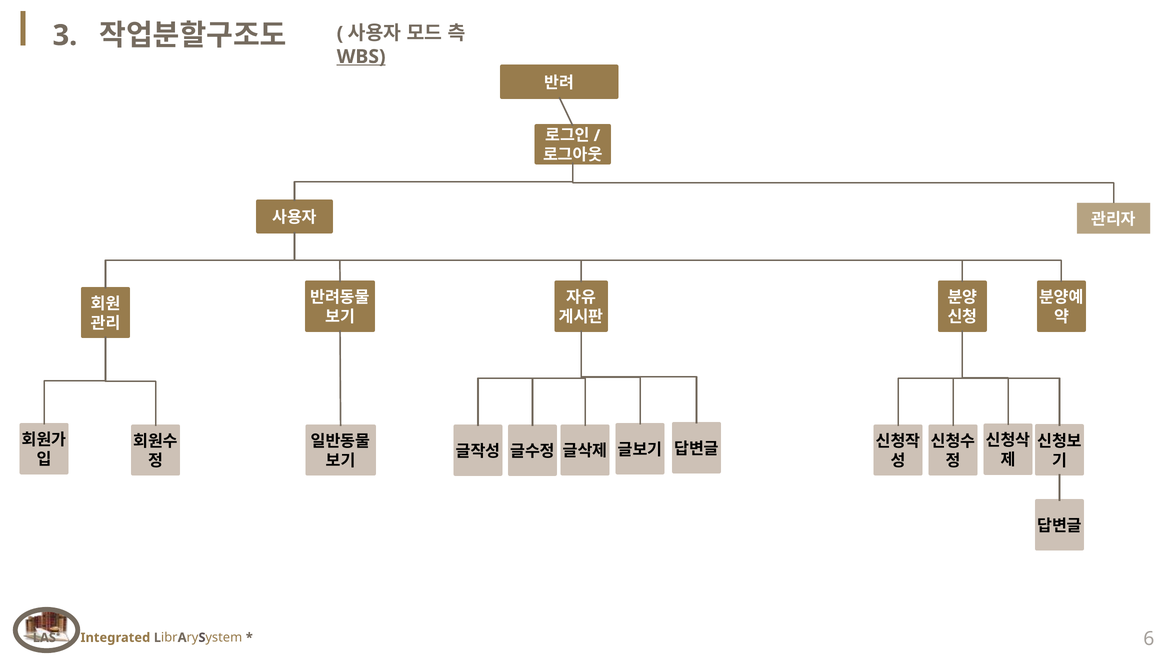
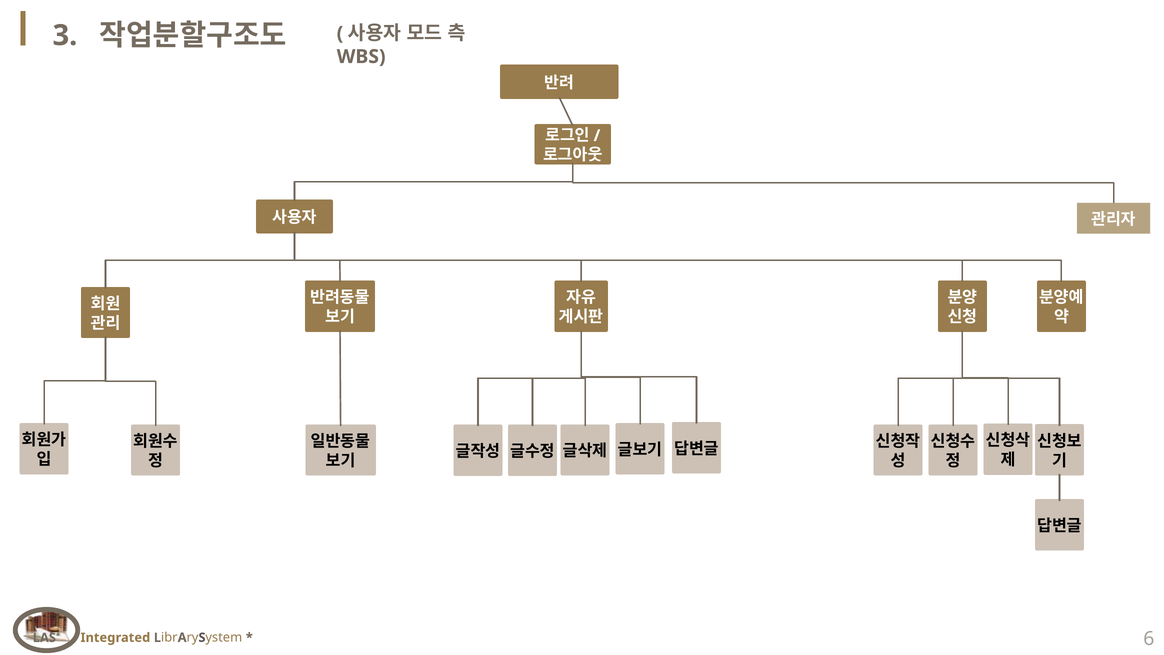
WBS underline: present -> none
